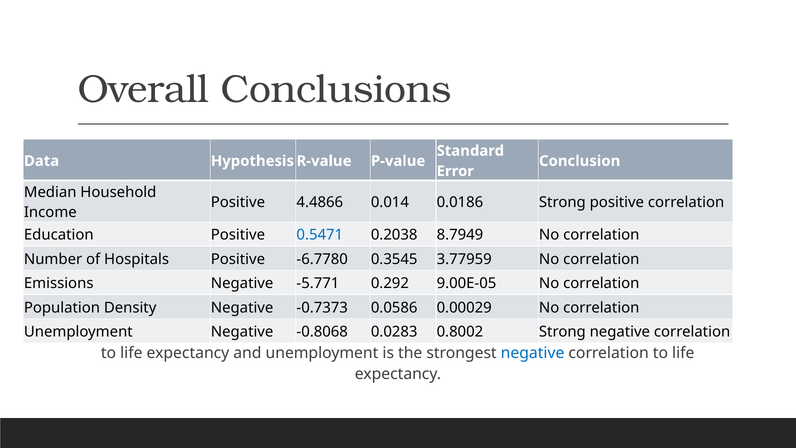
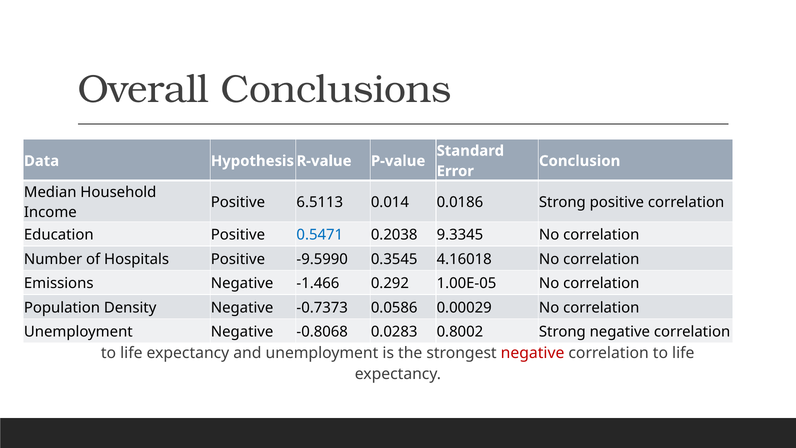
4.4866: 4.4866 -> 6.5113
8.7949: 8.7949 -> 9.3345
-6.7780: -6.7780 -> -9.5990
3.77959: 3.77959 -> 4.16018
-5.771: -5.771 -> -1.466
9.00E-05: 9.00E-05 -> 1.00E-05
negative at (533, 353) colour: blue -> red
